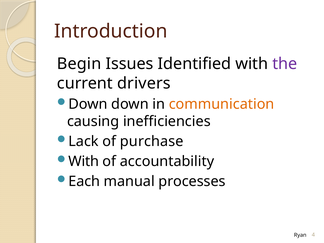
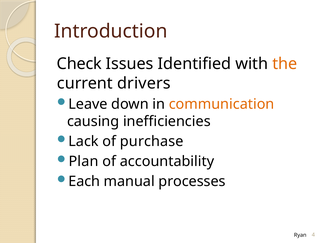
Begin: Begin -> Check
the colour: purple -> orange
Down at (88, 104): Down -> Leave
With at (84, 161): With -> Plan
